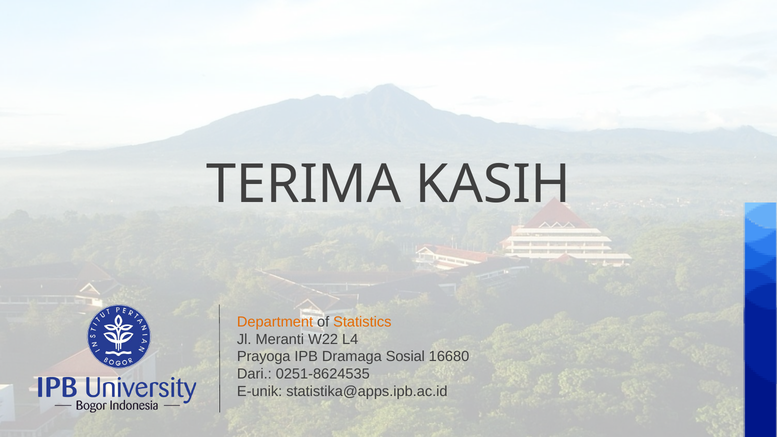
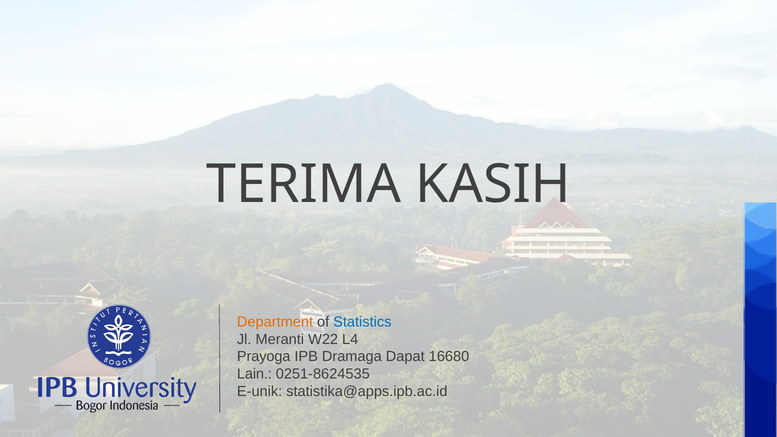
Statistics colour: orange -> blue
Sosial: Sosial -> Dapat
Dari: Dari -> Lain
